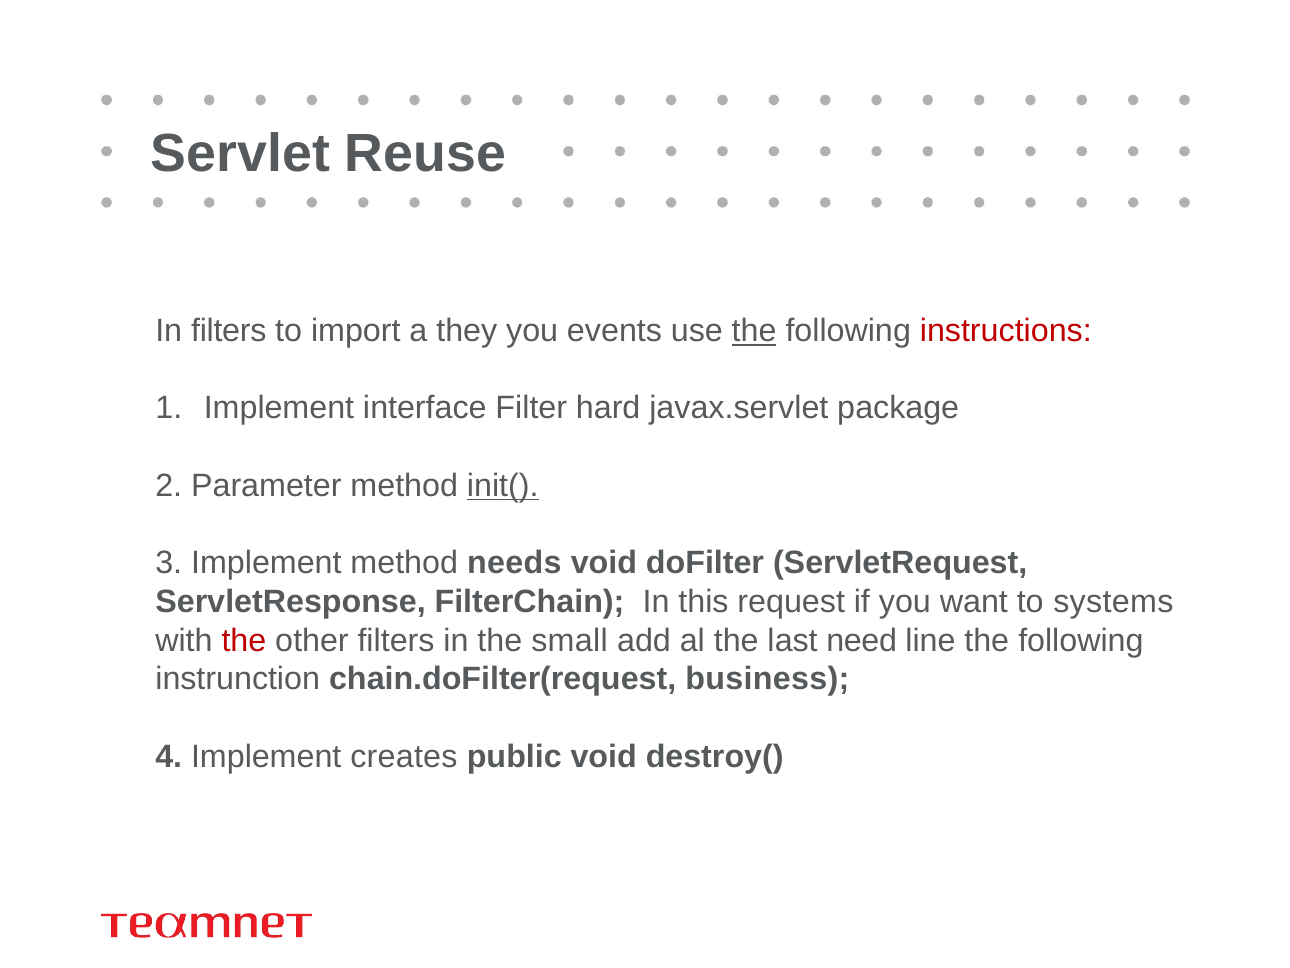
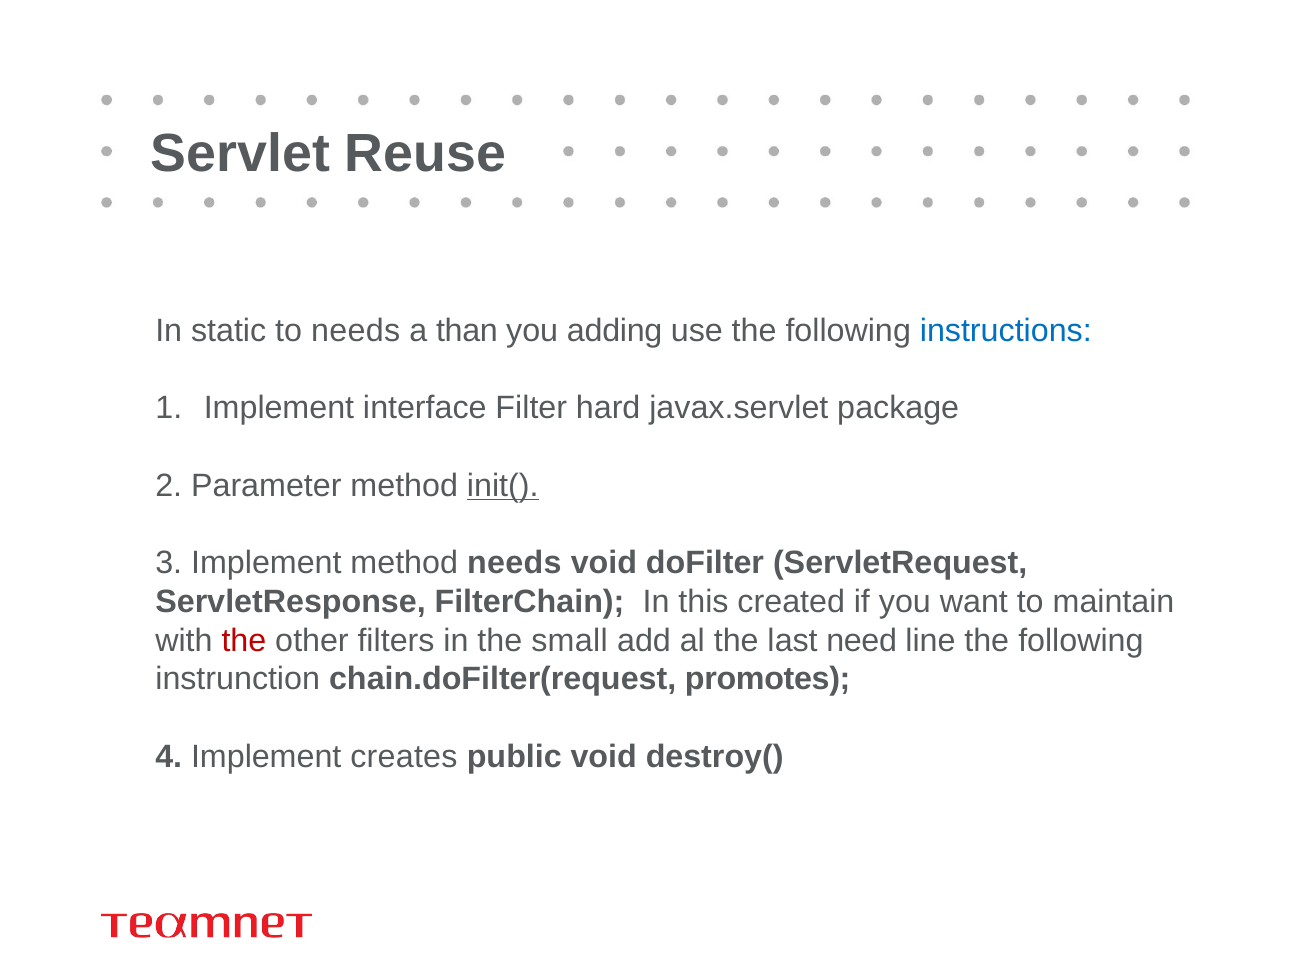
In filters: filters -> static
to import: import -> needs
they: they -> than
events: events -> adding
the at (754, 331) underline: present -> none
instructions colour: red -> blue
request: request -> created
systems: systems -> maintain
business: business -> promotes
